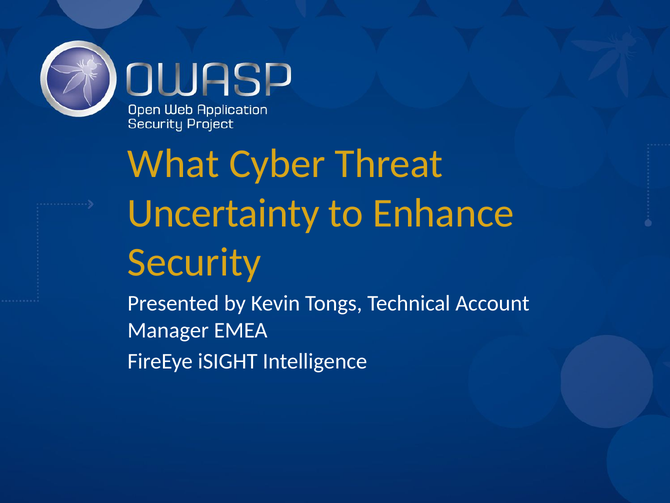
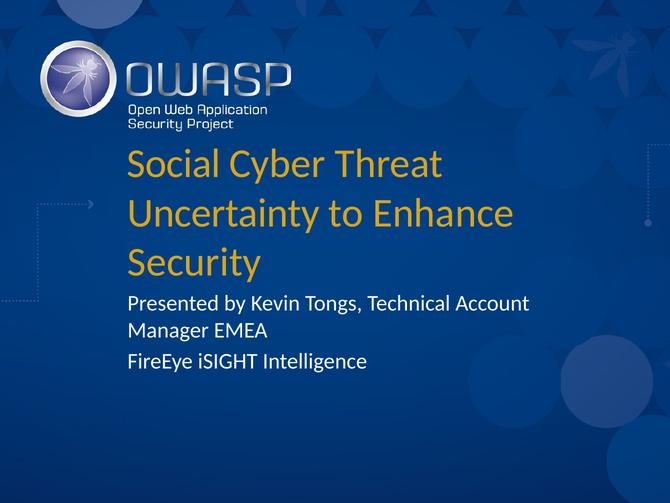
What: What -> Social
